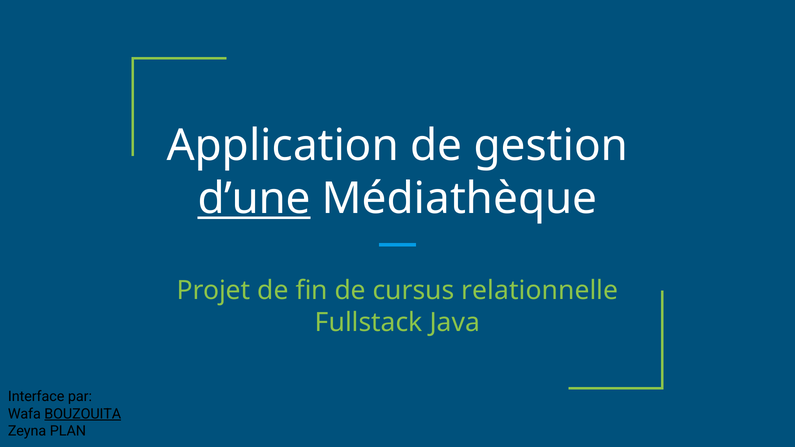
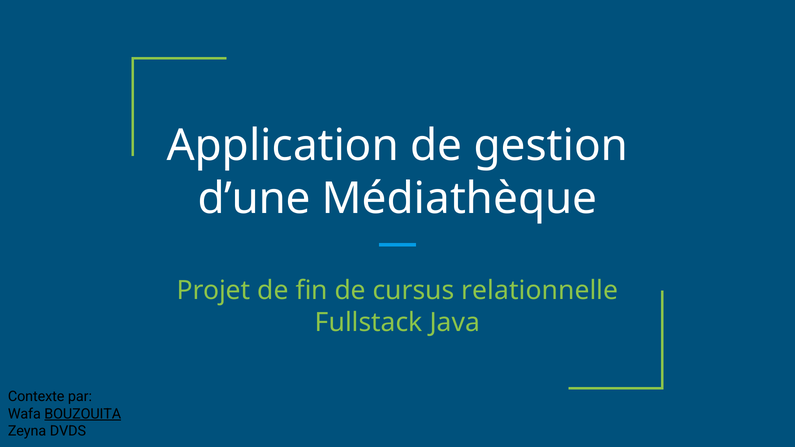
d’une underline: present -> none
Interface: Interface -> Contexte
PLAN: PLAN -> DVDS
